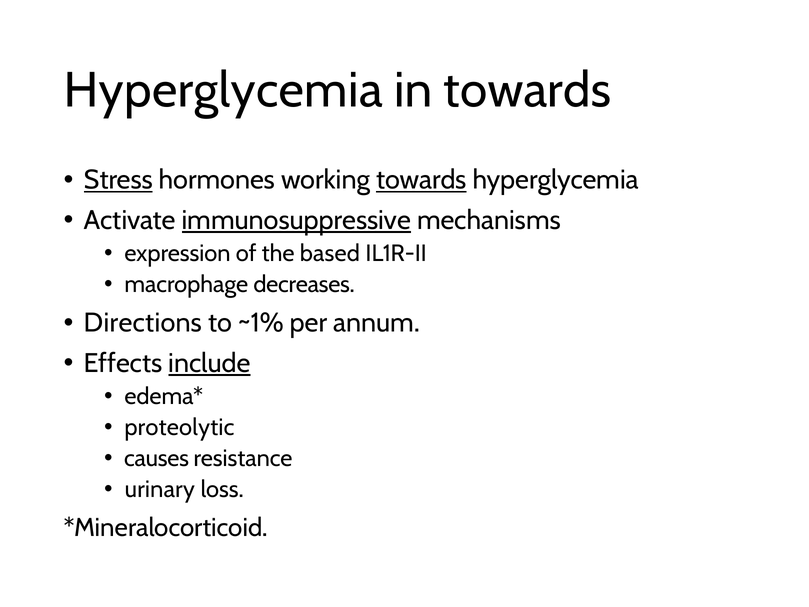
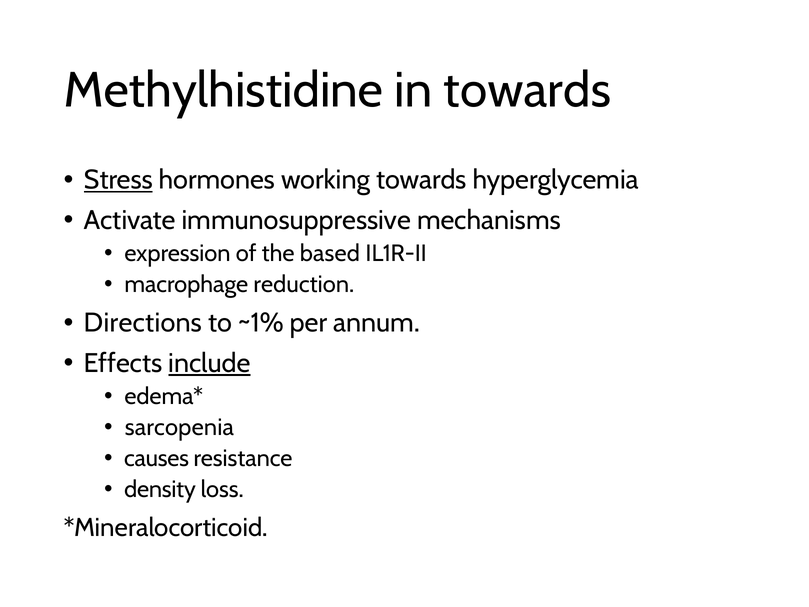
Hyperglycemia at (223, 91): Hyperglycemia -> Methylhistidine
towards at (421, 180) underline: present -> none
immunosuppressive underline: present -> none
decreases: decreases -> reduction
proteolytic: proteolytic -> sarcopenia
urinary: urinary -> density
